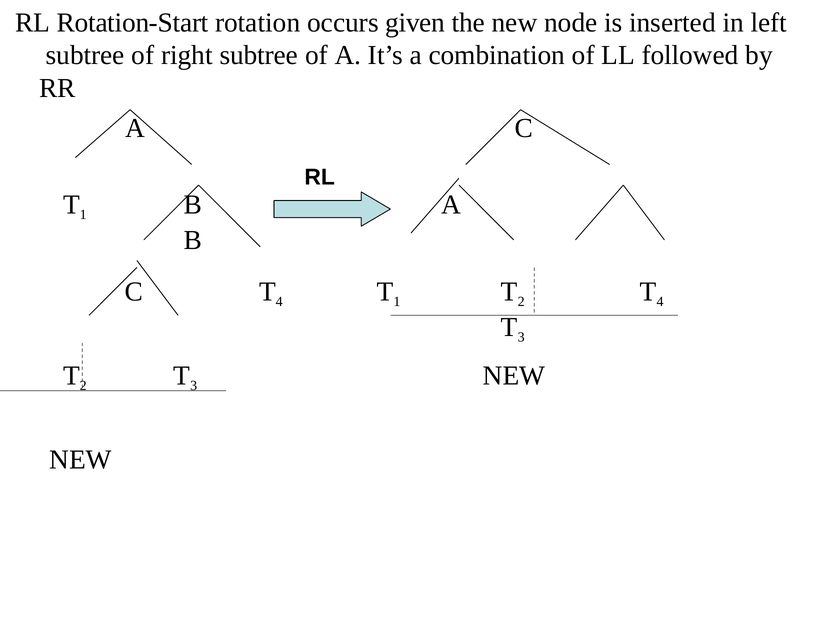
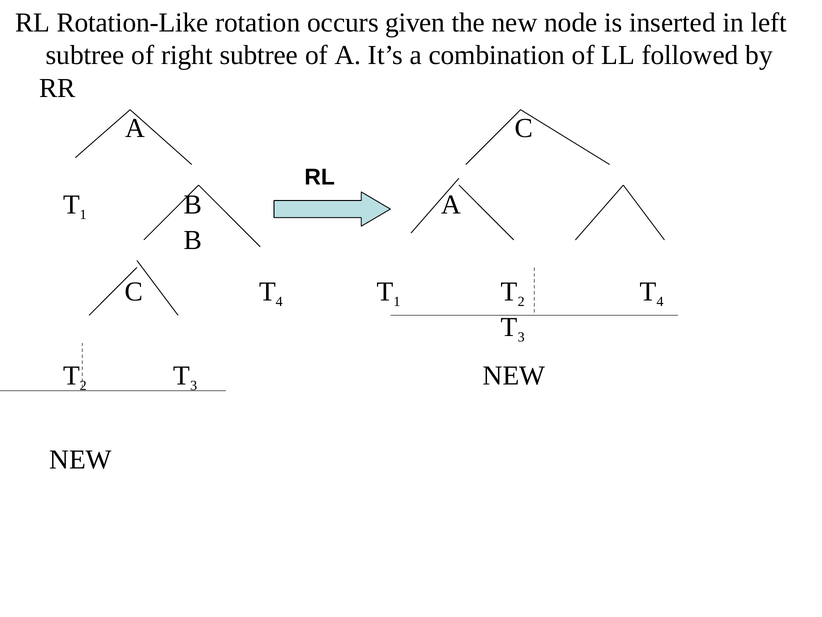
Rotation-Start: Rotation-Start -> Rotation-Like
